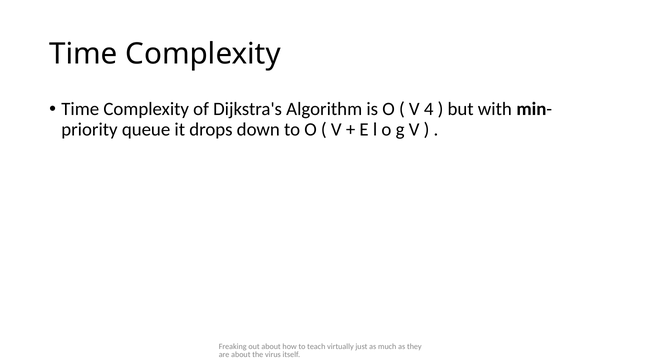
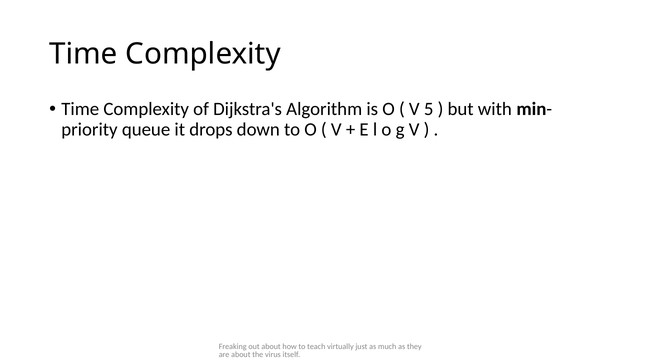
4: 4 -> 5
